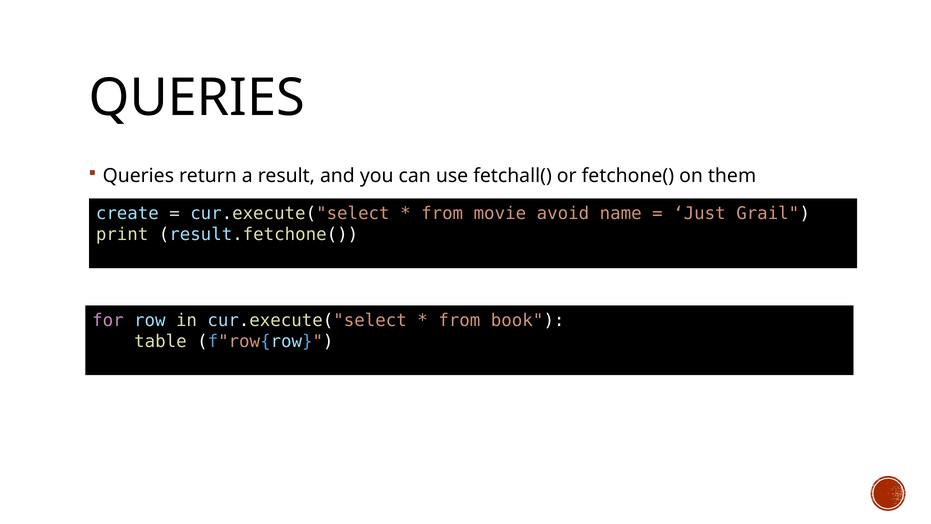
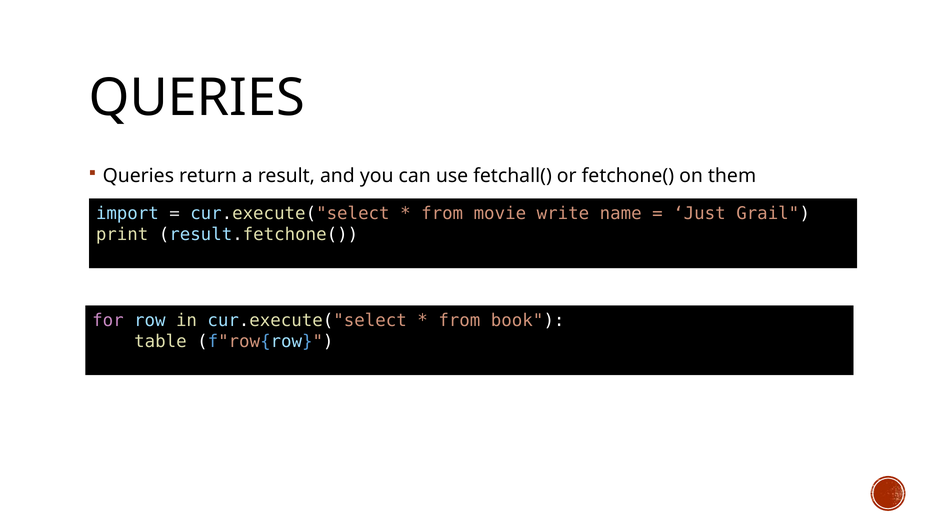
create: create -> import
avoid: avoid -> write
